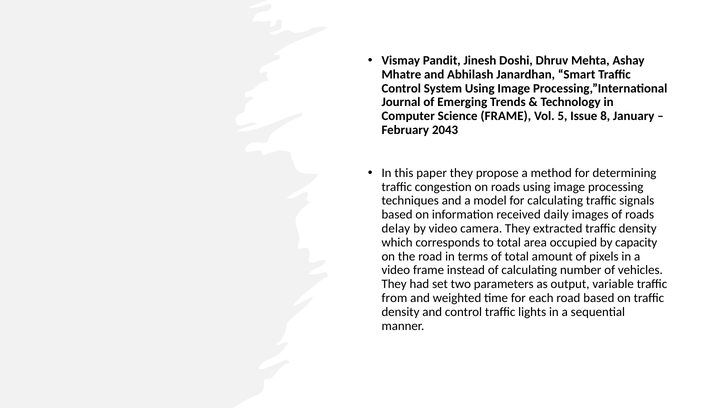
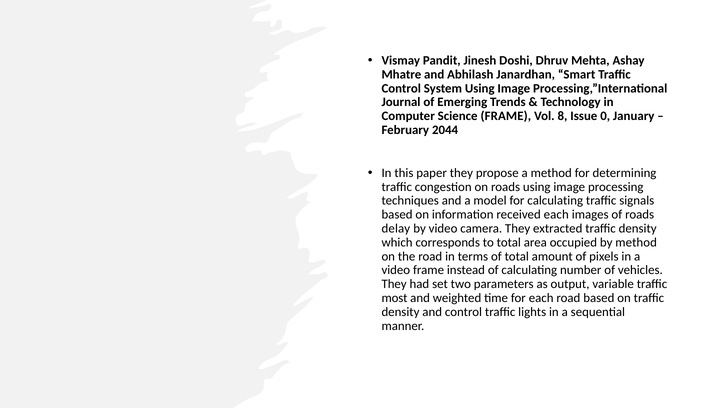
5: 5 -> 8
8: 8 -> 0
2043: 2043 -> 2044
received daily: daily -> each
by capacity: capacity -> method
from: from -> most
